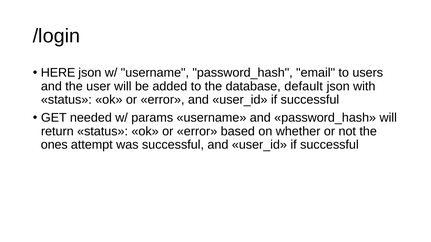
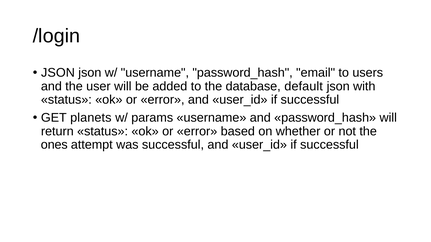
HERE at (58, 73): HERE -> JSON
needed: needed -> planets
